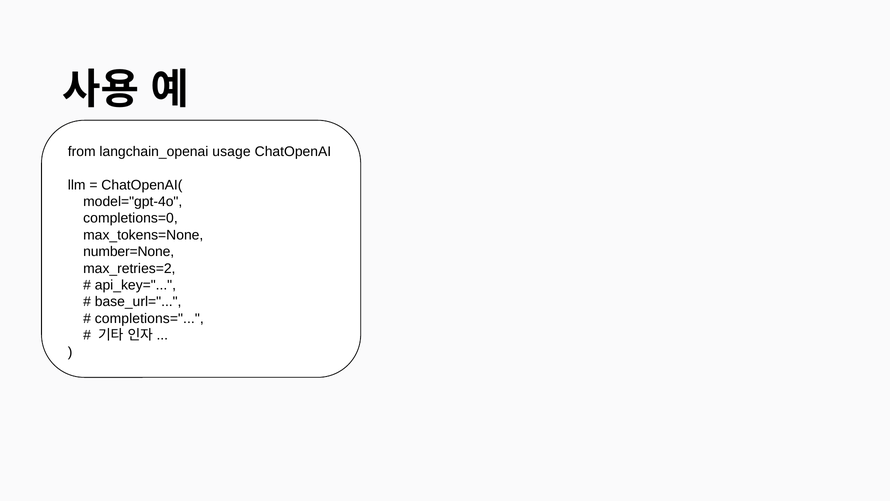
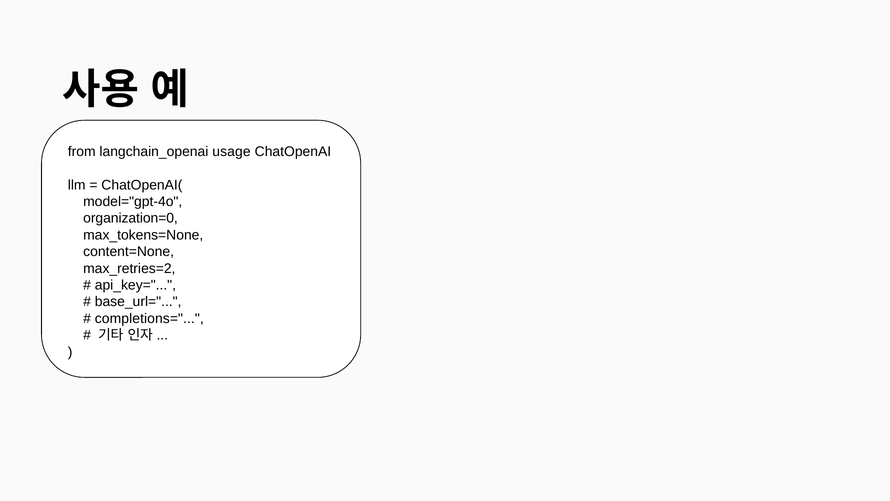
completions=0: completions=0 -> organization=0
number=None: number=None -> content=None
